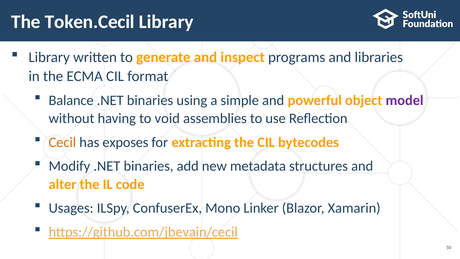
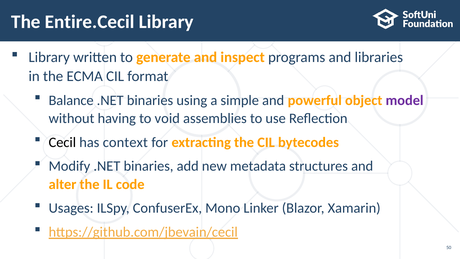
Token.Cecil: Token.Cecil -> Entire.Cecil
Cecil colour: orange -> black
exposes: exposes -> context
